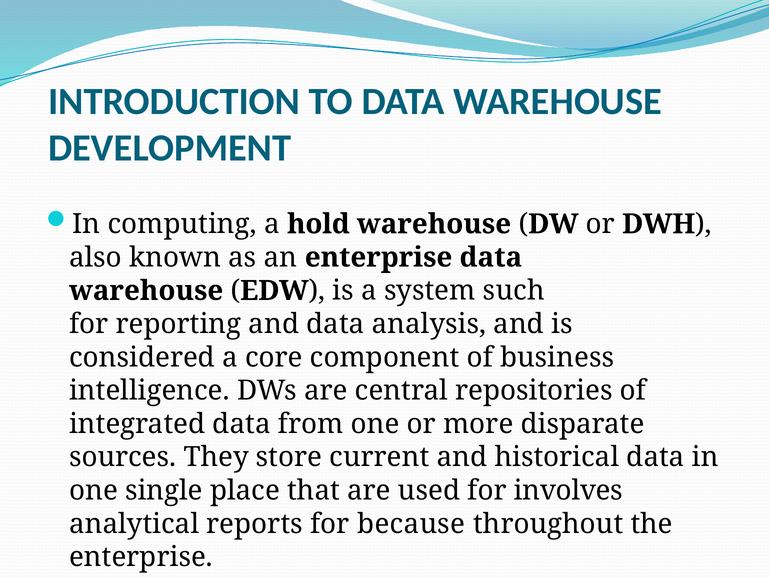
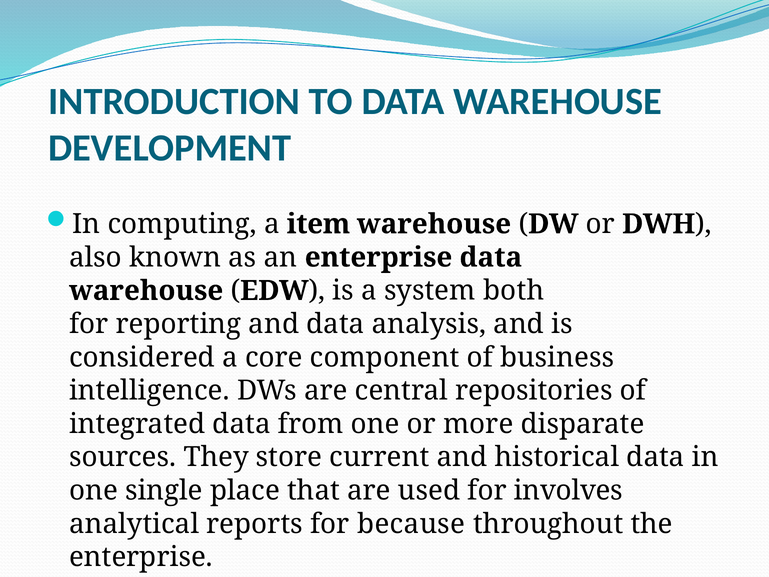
hold: hold -> item
such: such -> both
